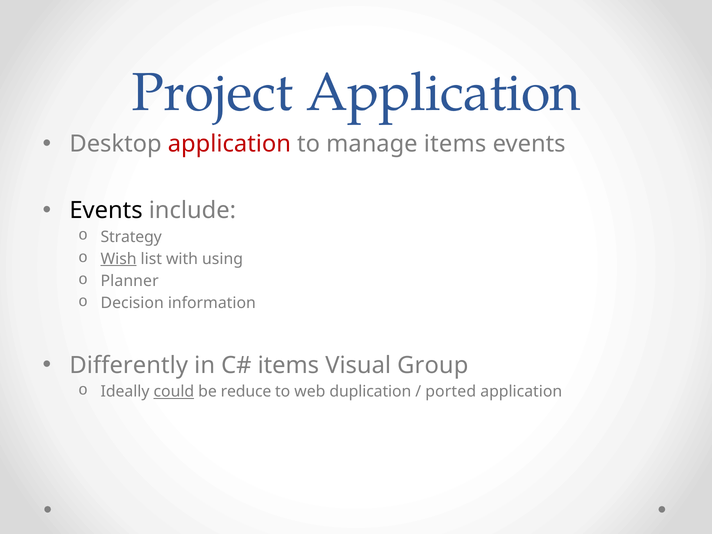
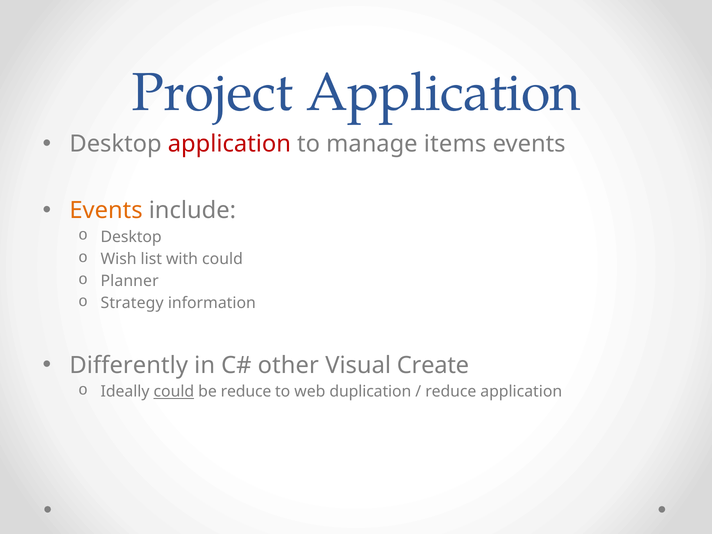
Events at (106, 211) colour: black -> orange
Strategy at (131, 237): Strategy -> Desktop
Wish underline: present -> none
with using: using -> could
Decision: Decision -> Strategy
items at (288, 365): items -> other
Group: Group -> Create
ported at (451, 392): ported -> reduce
